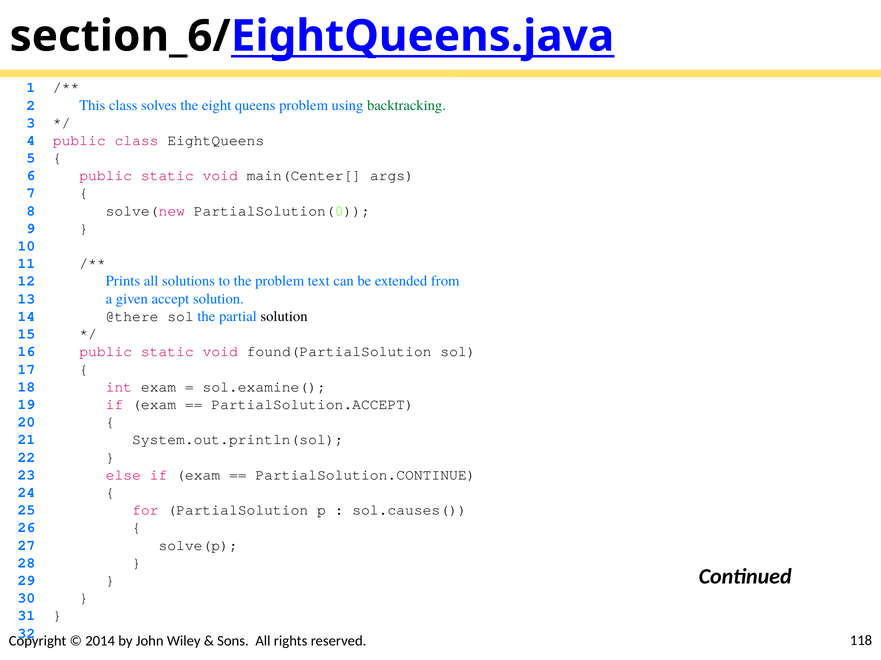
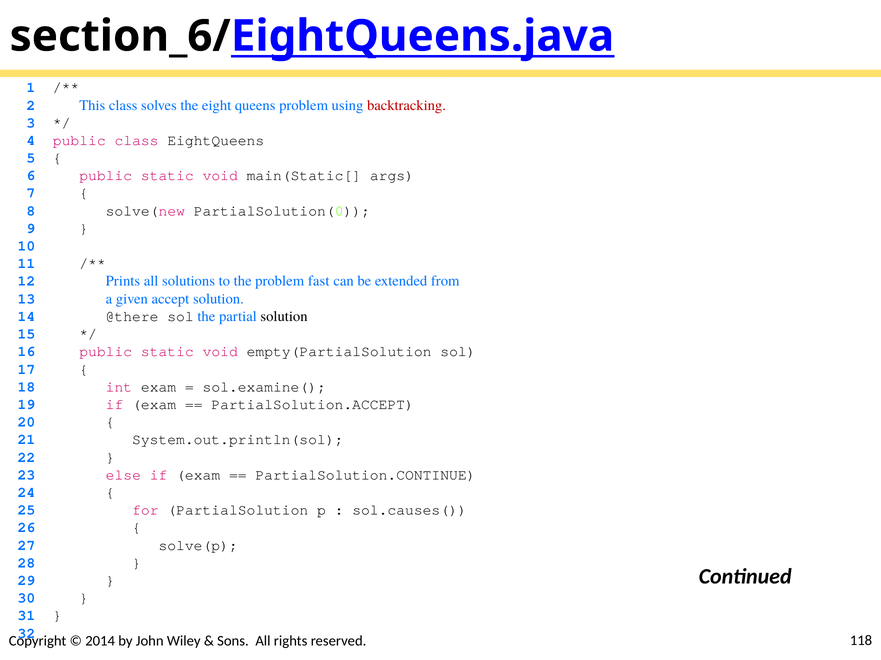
backtracking colour: green -> red
main(Center[: main(Center[ -> main(Static[
text: text -> fast
found(PartialSolution: found(PartialSolution -> empty(PartialSolution
